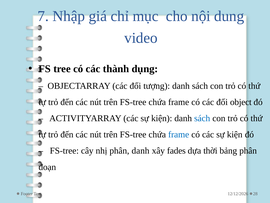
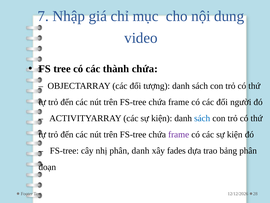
thành dụng: dụng -> chứa
object: object -> người
frame at (179, 134) colour: blue -> purple
thời: thời -> trao
